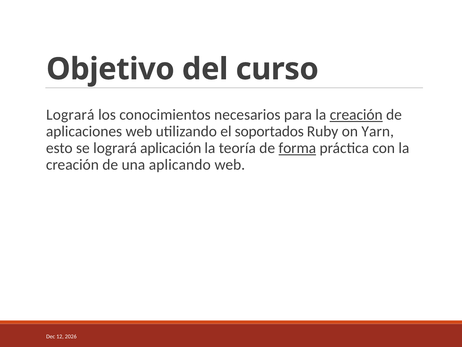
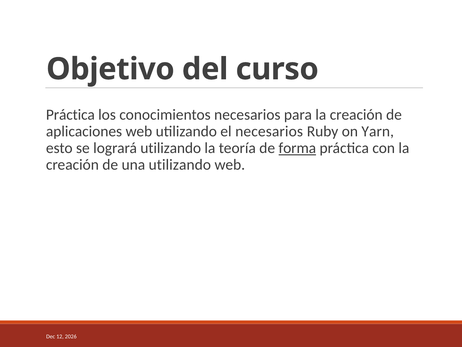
Logrará at (70, 115): Logrará -> Práctica
creación at (356, 115) underline: present -> none
el soportados: soportados -> necesarios
logrará aplicación: aplicación -> utilizando
una aplicando: aplicando -> utilizando
